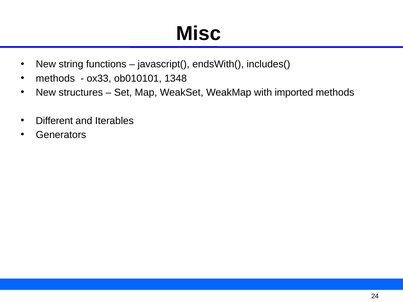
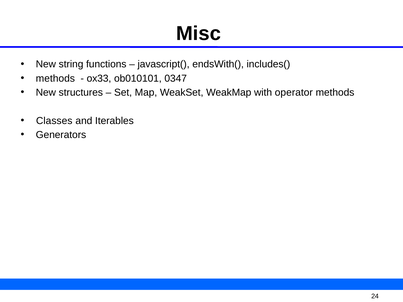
1348: 1348 -> 0347
imported: imported -> operator
Different: Different -> Classes
